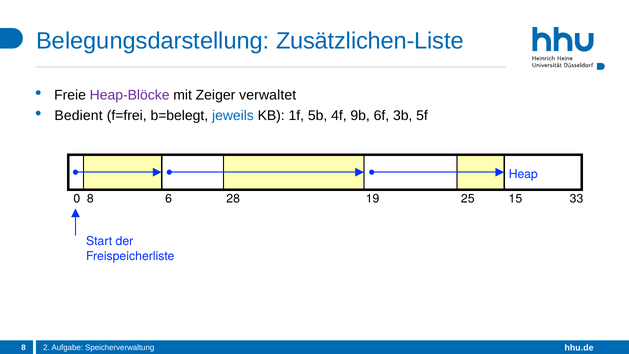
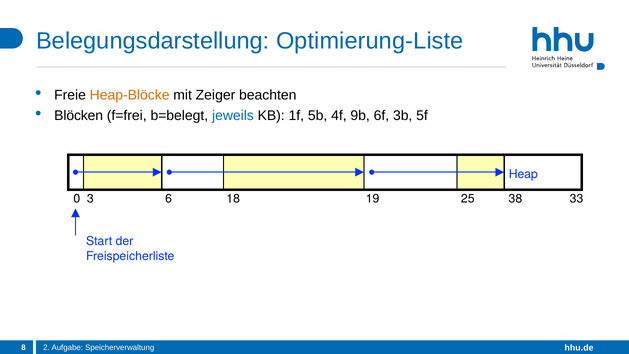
Zusätzlichen-Liste: Zusätzlichen-Liste -> Optimierung-Liste
Heap-Blöcke colour: purple -> orange
verwaltet: verwaltet -> beachten
Bedient: Bedient -> Blöcken
0 8: 8 -> 3
28: 28 -> 18
15: 15 -> 38
